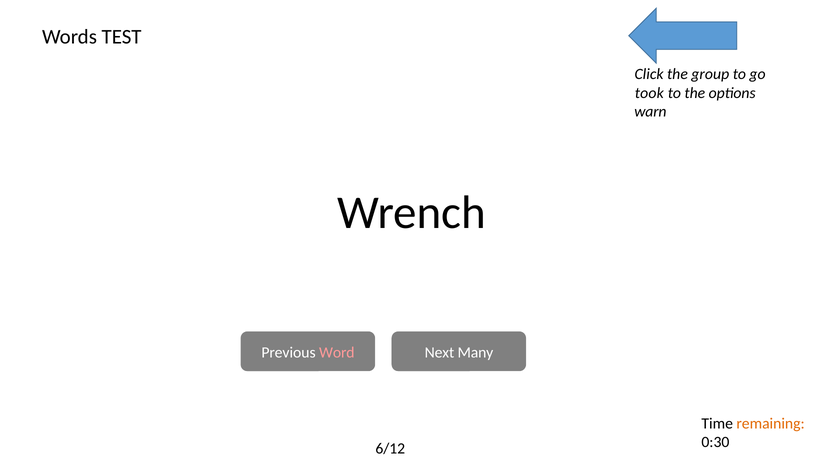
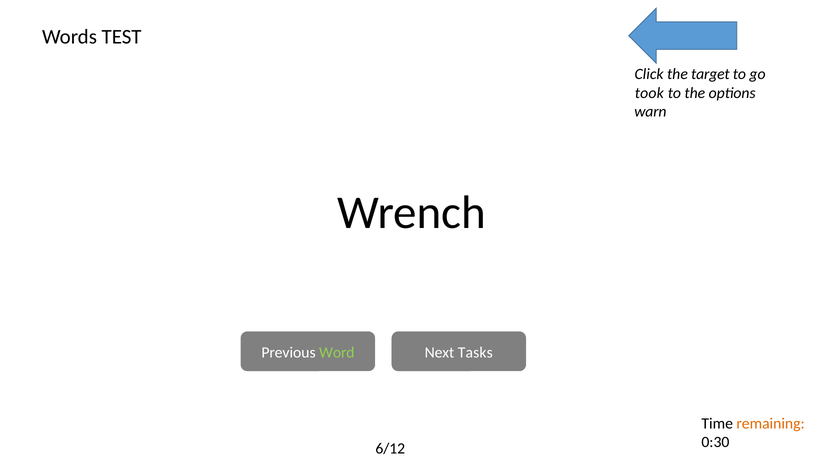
group: group -> target
Word colour: pink -> light green
Many: Many -> Tasks
